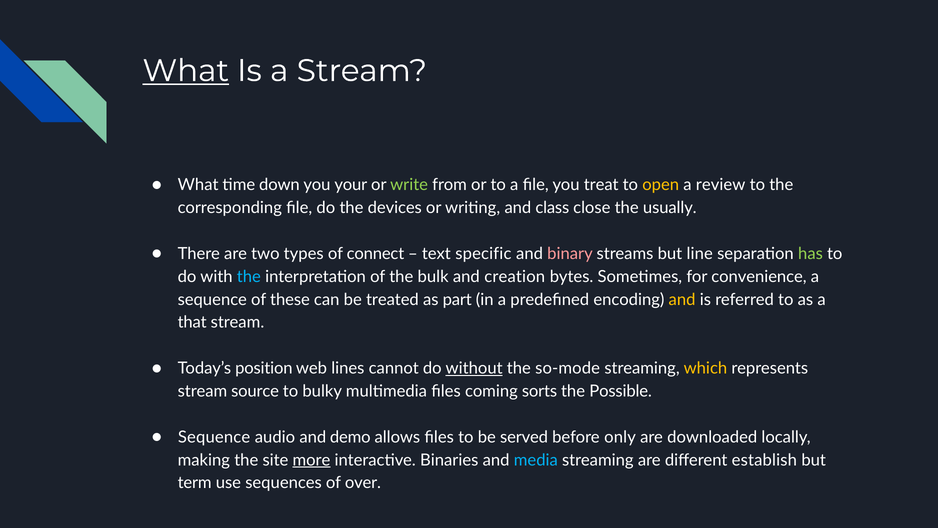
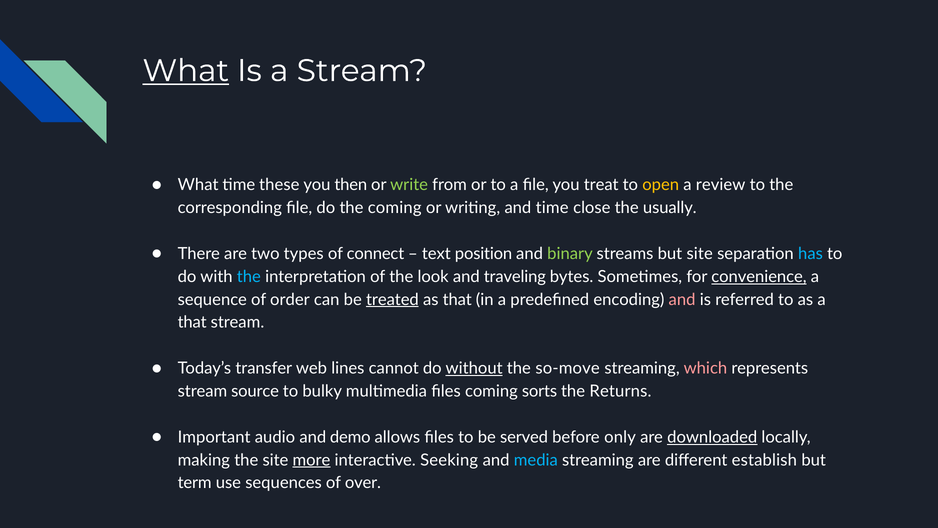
down: down -> these
your: your -> then
the devices: devices -> coming
and class: class -> time
specific: specific -> position
binary colour: pink -> light green
but line: line -> site
has colour: light green -> light blue
bulk: bulk -> look
creation: creation -> traveling
convenience underline: none -> present
these: these -> order
treated underline: none -> present
as part: part -> that
and at (682, 299) colour: yellow -> pink
position: position -> transfer
so-mode: so-mode -> so-move
which colour: yellow -> pink
Possible: Possible -> Returns
Sequence at (214, 437): Sequence -> Important
downloaded underline: none -> present
Binaries: Binaries -> Seeking
